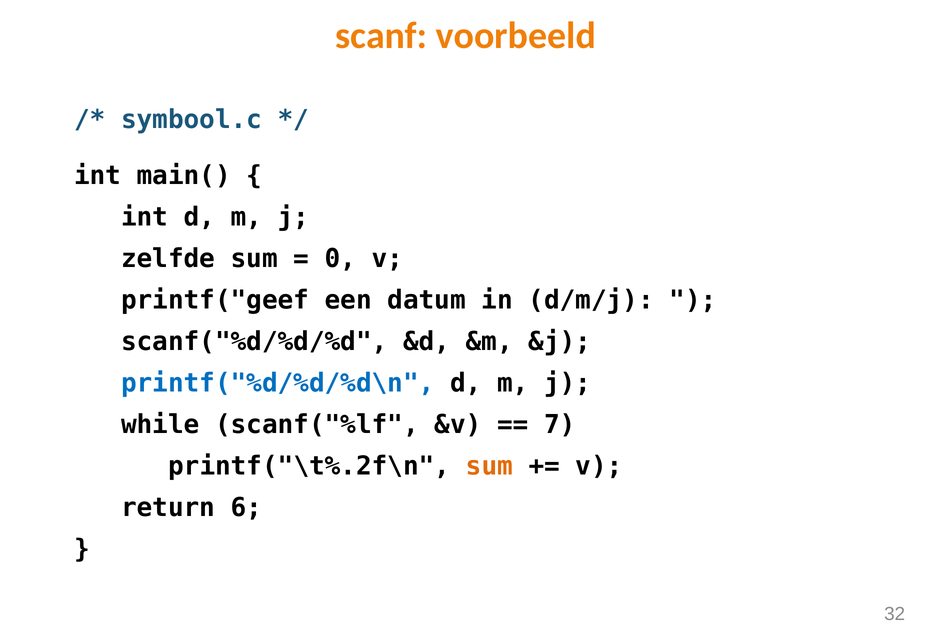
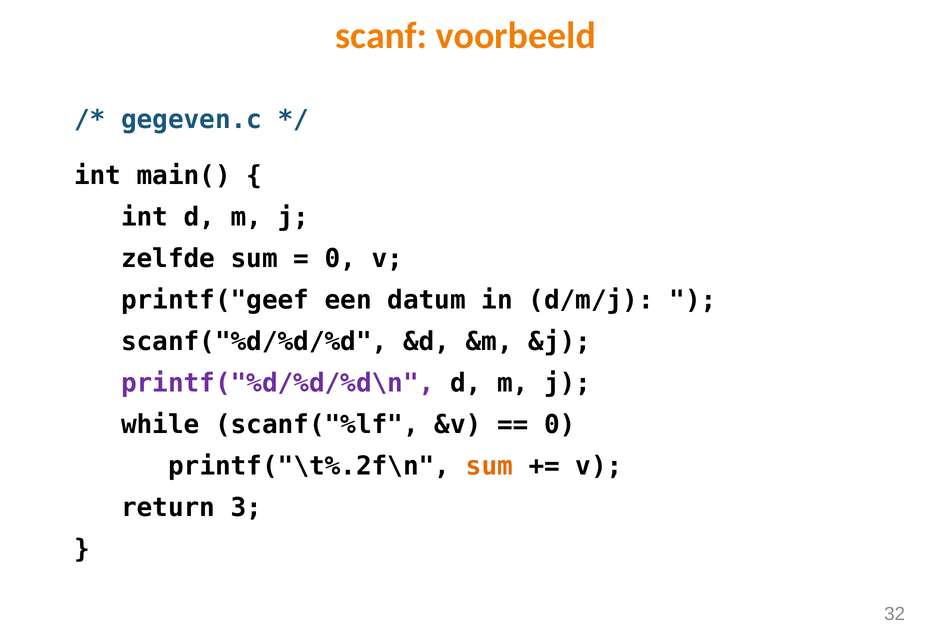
symbool.c: symbool.c -> gegeven.c
printf("%d/%d/%d\n colour: blue -> purple
7 at (560, 425): 7 -> 0
6: 6 -> 3
